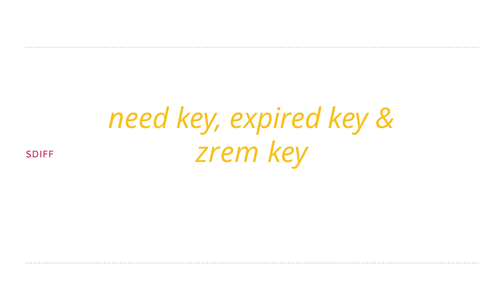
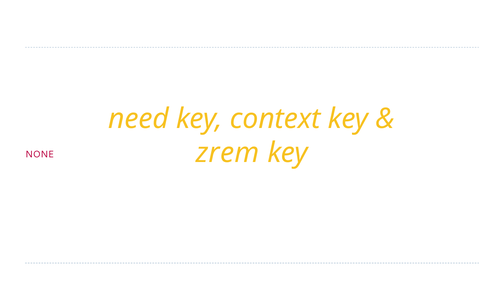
expired: expired -> context
SDIFF: SDIFF -> NONE
